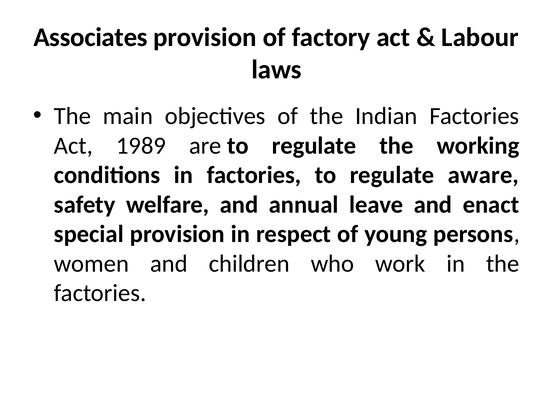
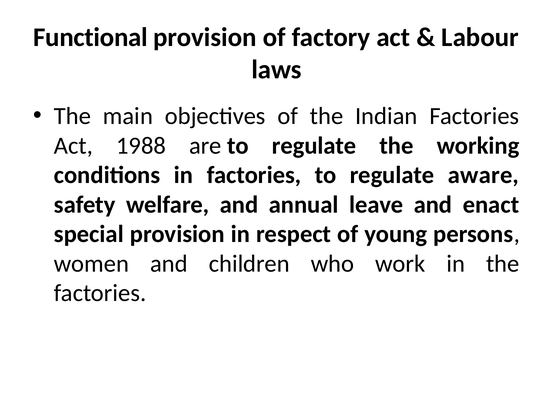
Associates: Associates -> Functional
1989: 1989 -> 1988
